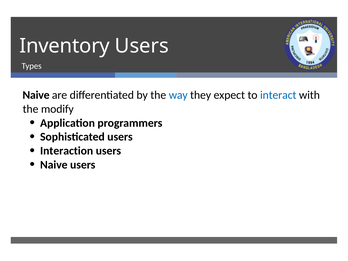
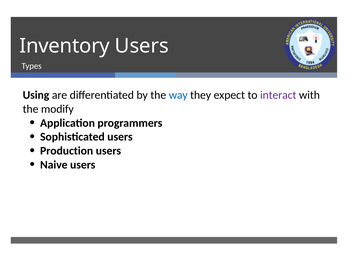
Naive at (36, 95): Naive -> Using
interact colour: blue -> purple
Interaction: Interaction -> Production
